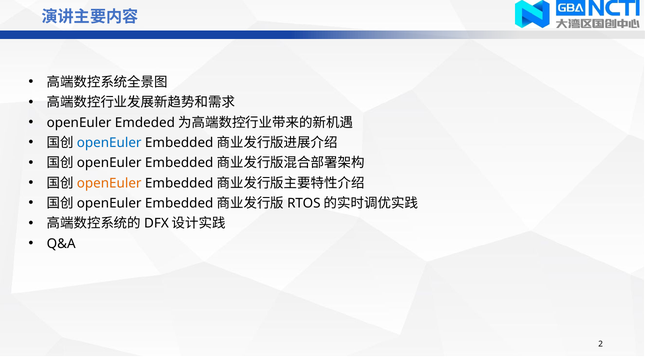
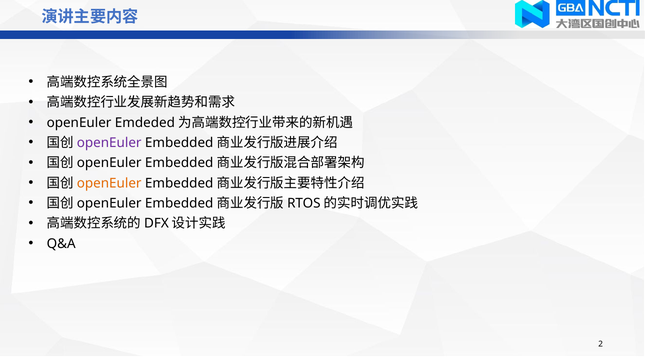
openEuler at (109, 143) colour: blue -> purple
